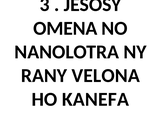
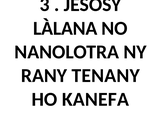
OMENA: OMENA -> LÀLANA
VELONA: VELONA -> TENANY
